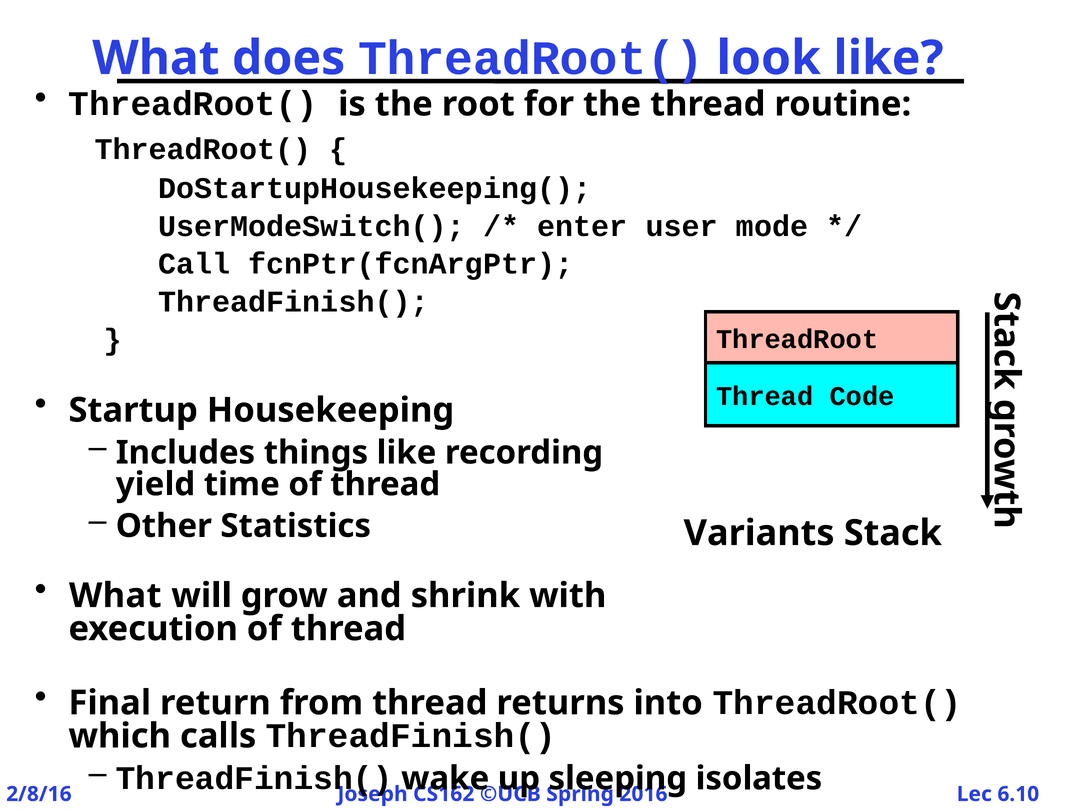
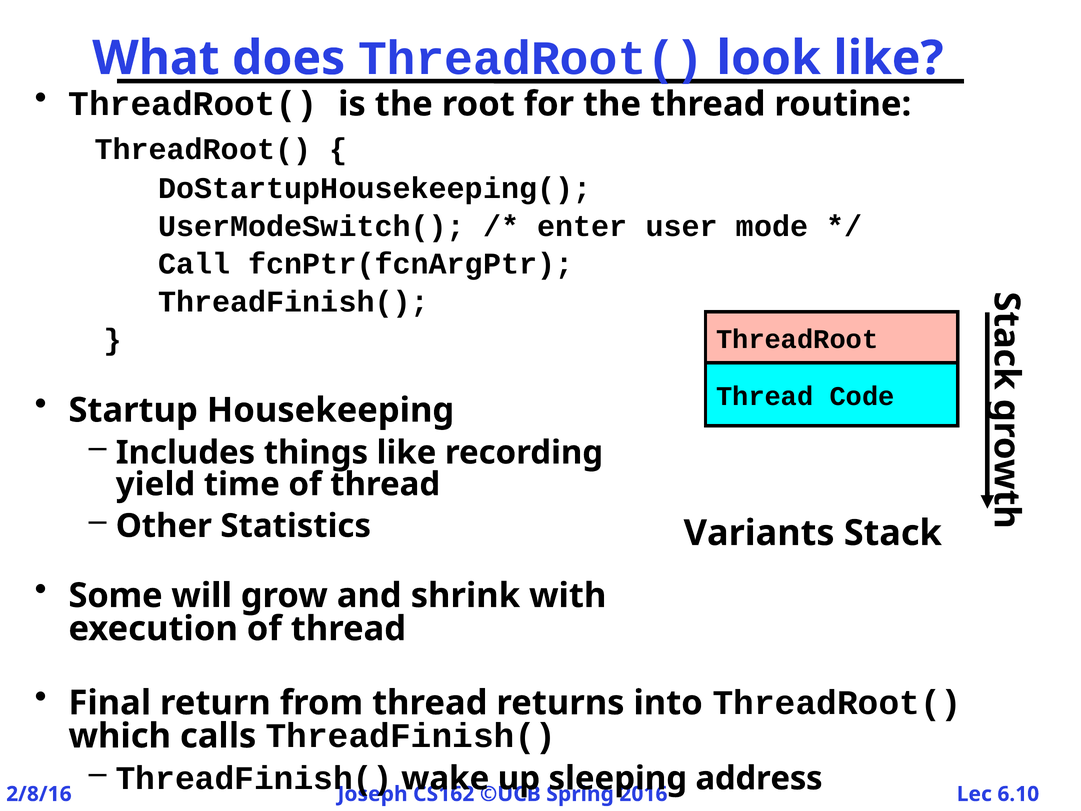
What at (115, 595): What -> Some
isolates: isolates -> address
